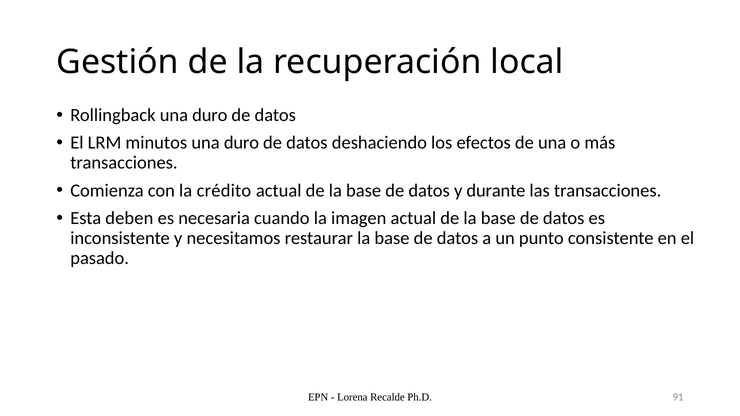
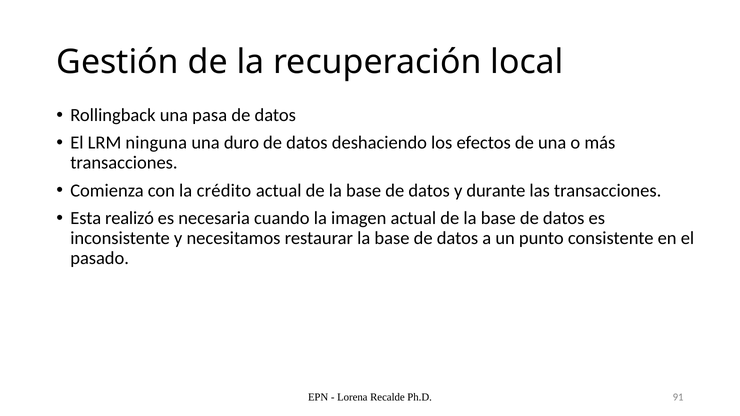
Rollingback una duro: duro -> pasa
minutos: minutos -> ninguna
deben: deben -> realizó
